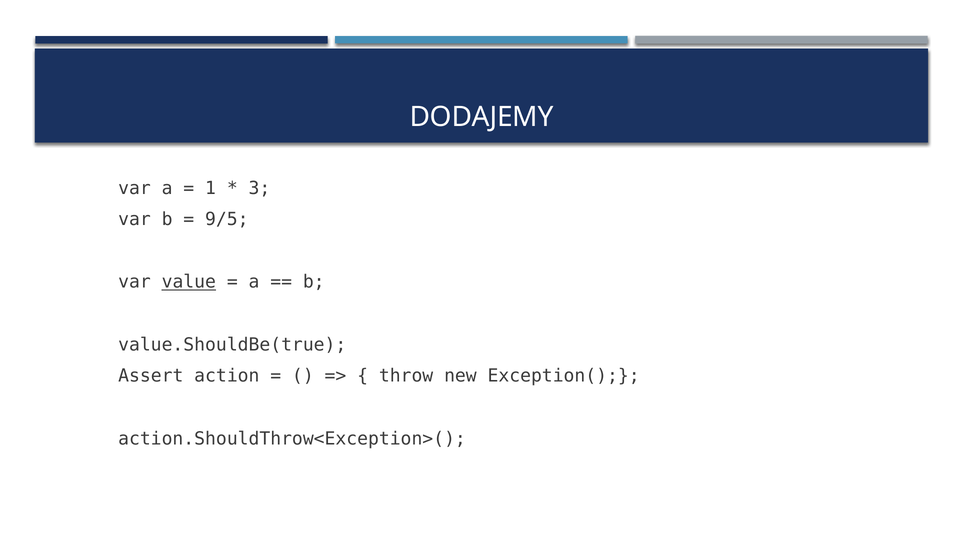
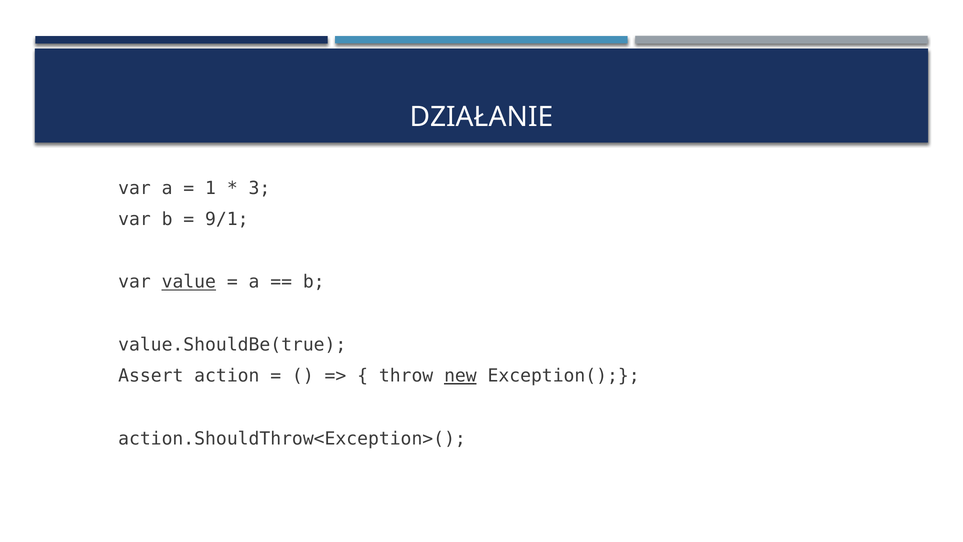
DODAJEMY: DODAJEMY -> DZIAŁANIE
9/5: 9/5 -> 9/1
new underline: none -> present
